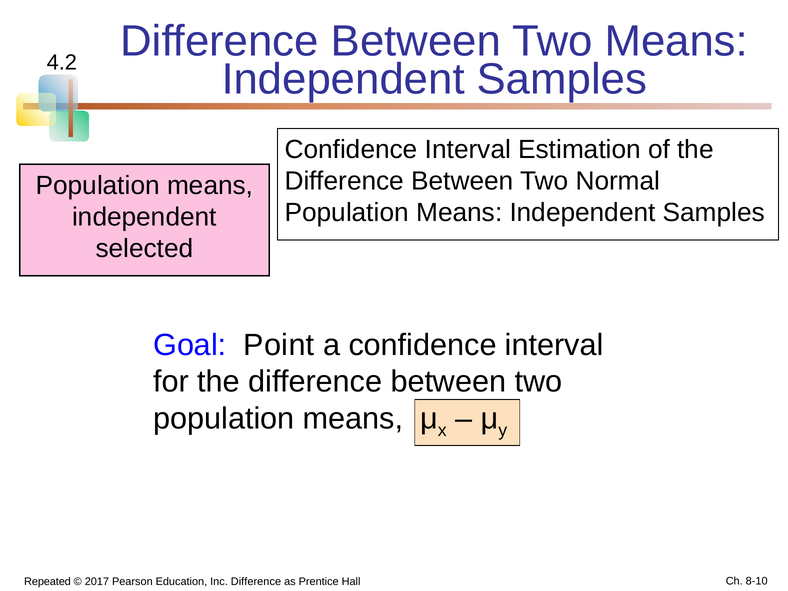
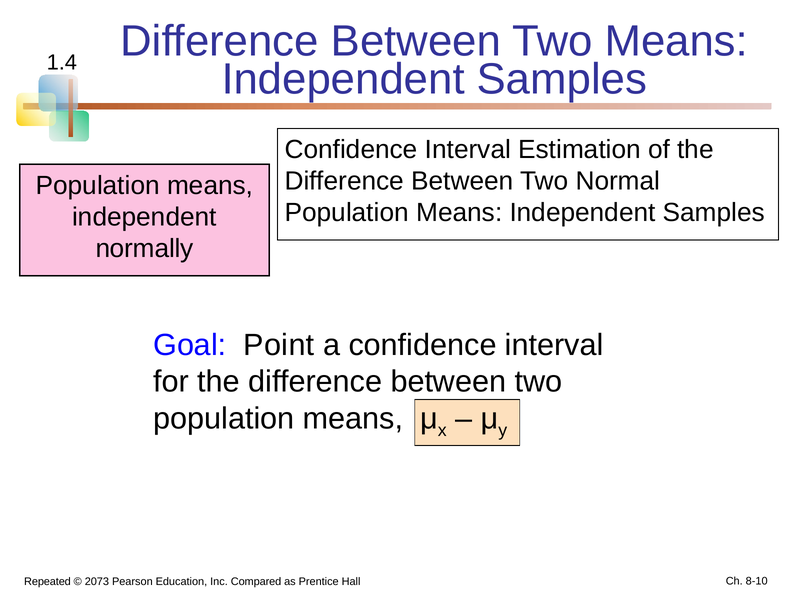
4.2: 4.2 -> 1.4
selected: selected -> normally
2017: 2017 -> 2073
Inc Difference: Difference -> Compared
